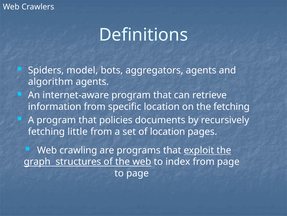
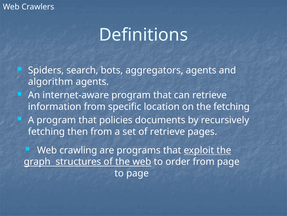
model: model -> search
little: little -> then
of location: location -> retrieve
index: index -> order
